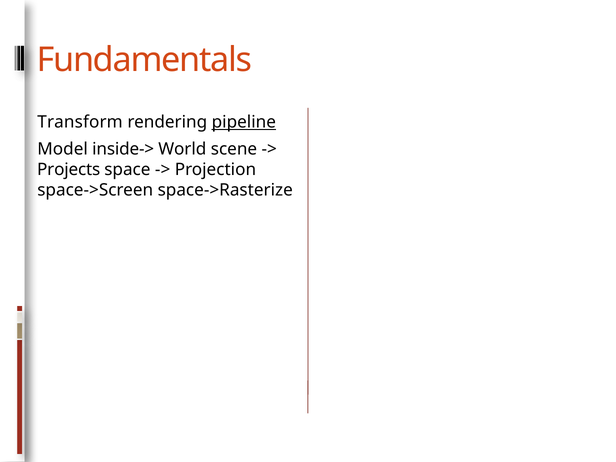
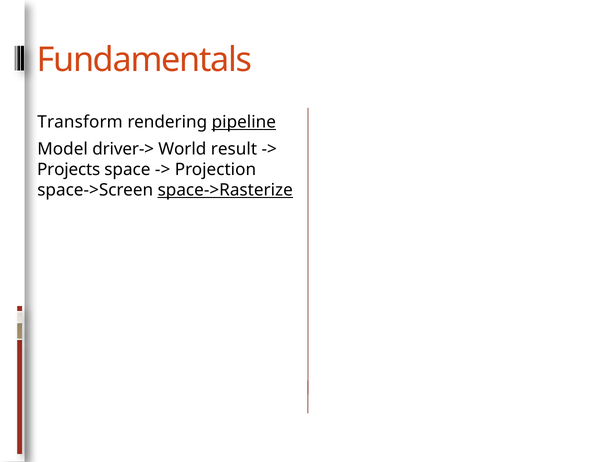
inside->: inside-> -> driver->
scene: scene -> result
space->Rasterize underline: none -> present
